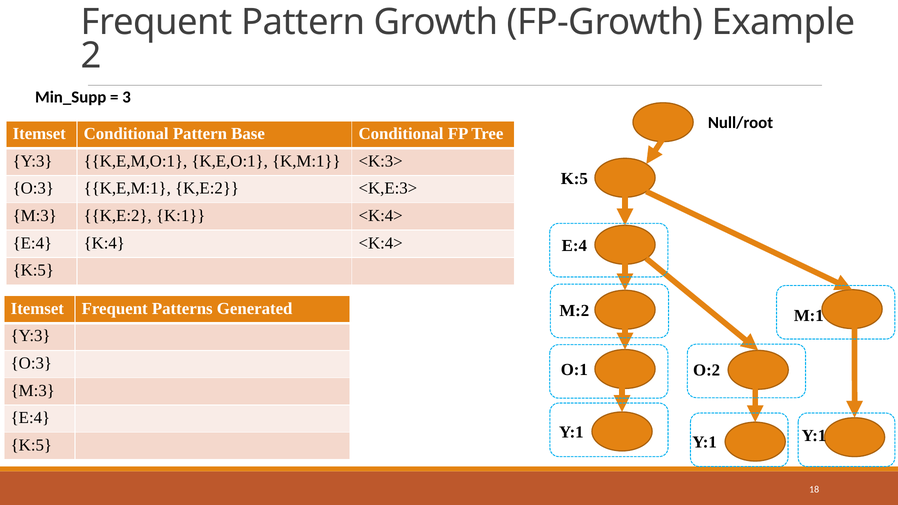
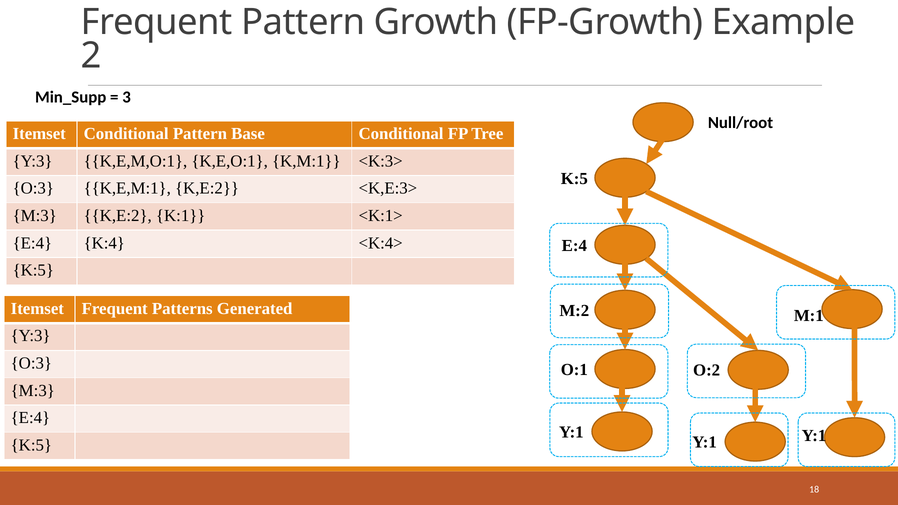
K:1 <K:4>: <K:4> -> <K:1>
